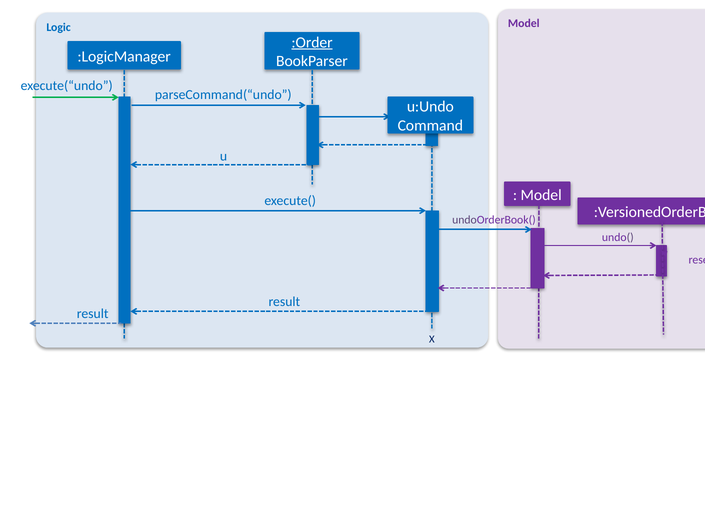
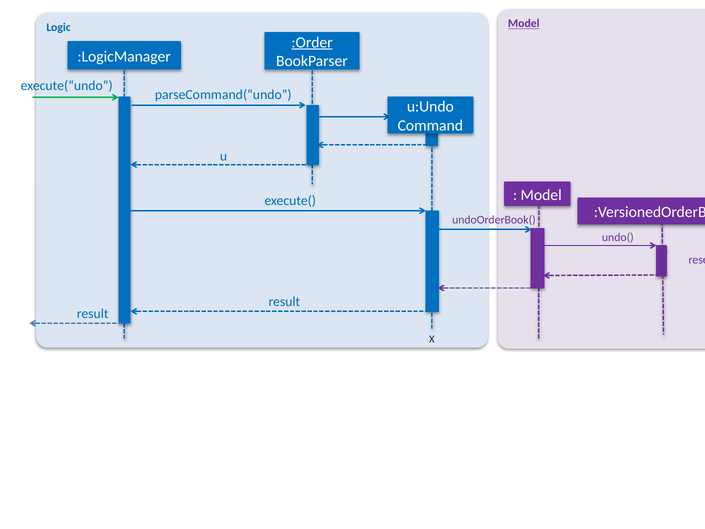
Model at (524, 24) underline: none -> present
